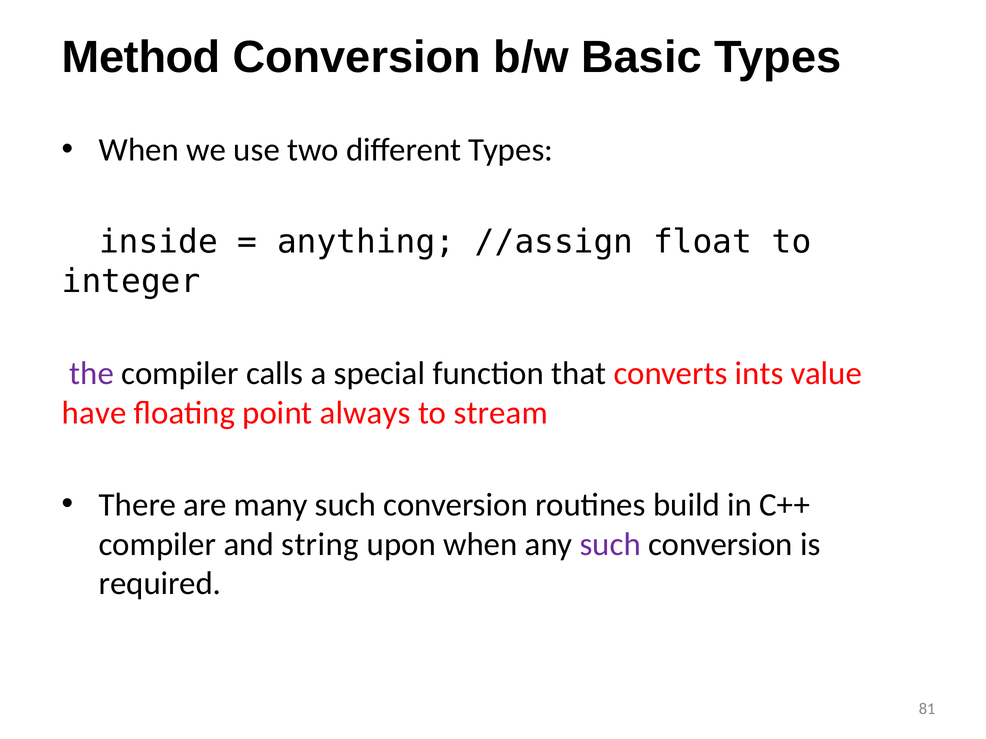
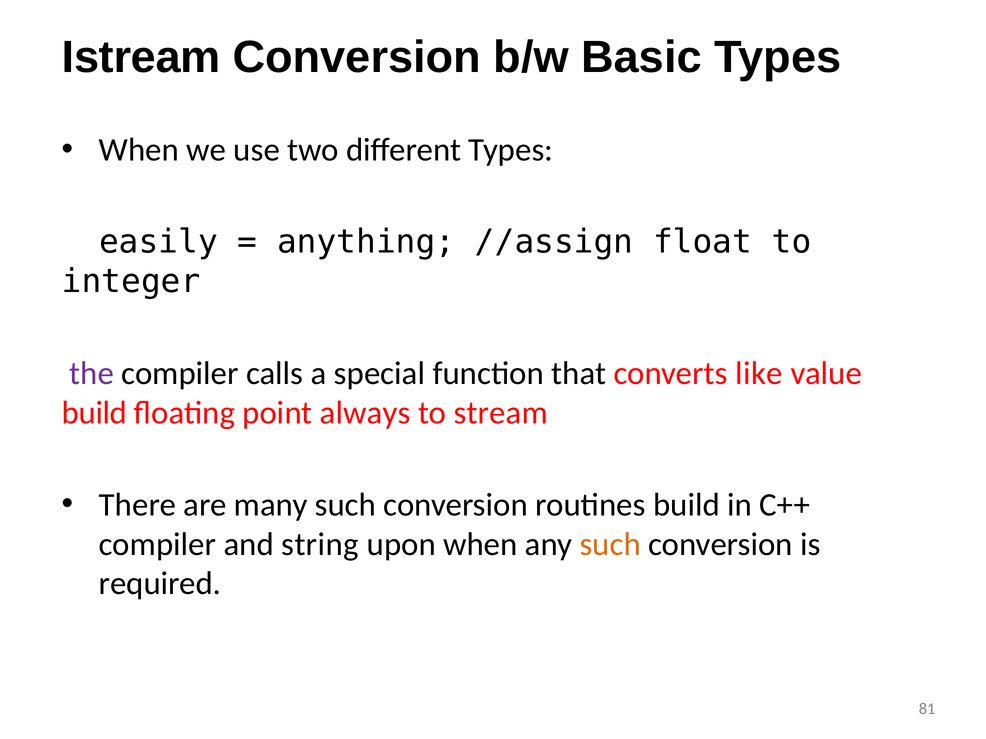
Method: Method -> Istream
inside: inside -> easily
ints: ints -> like
have at (94, 413): have -> build
such at (610, 545) colour: purple -> orange
